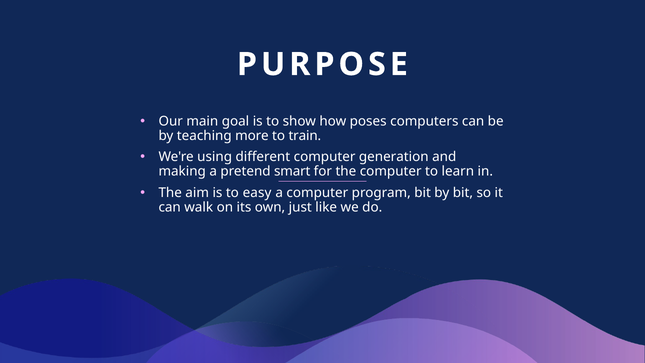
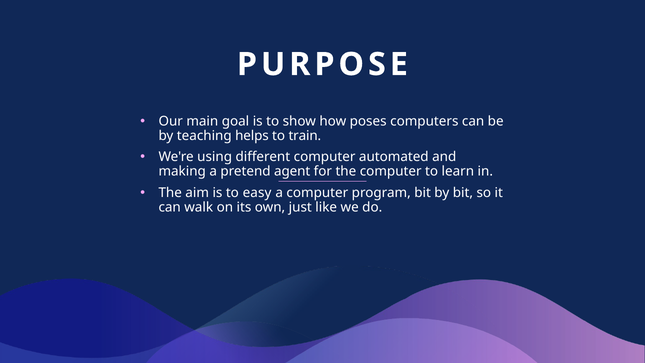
more: more -> helps
generation: generation -> automated
smart: smart -> agent
